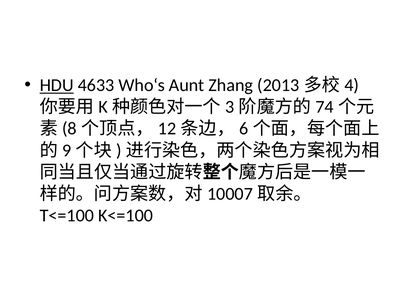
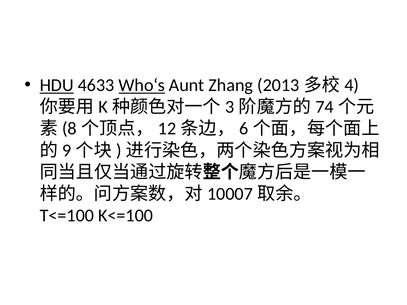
Who‘s underline: none -> present
